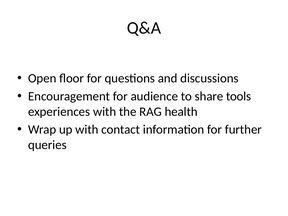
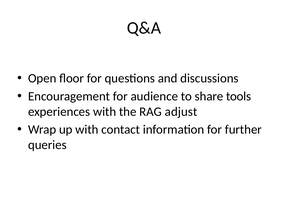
health: health -> adjust
